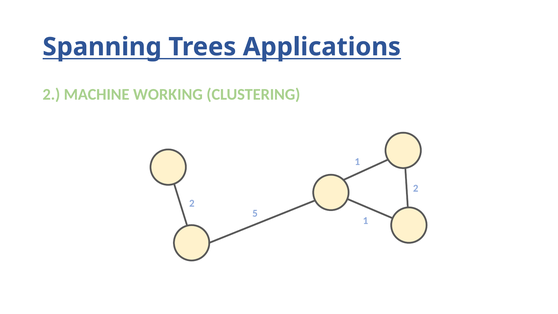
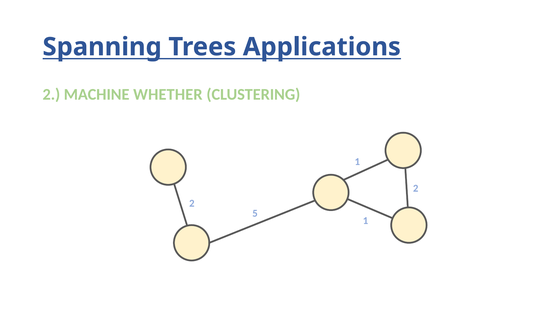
WORKING: WORKING -> WHETHER
